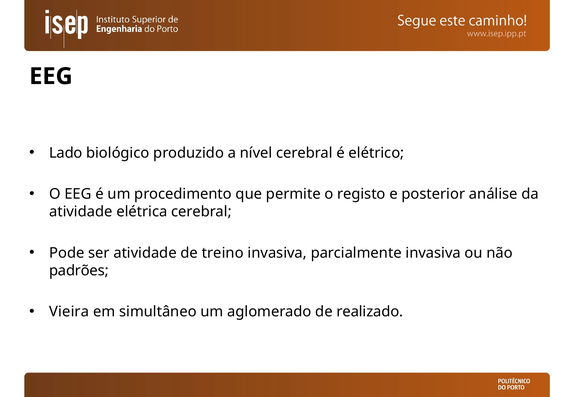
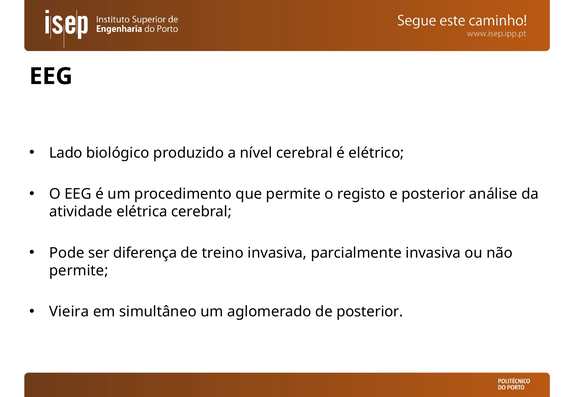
ser atividade: atividade -> diferença
padrões at (79, 271): padrões -> permite
de realizado: realizado -> posterior
